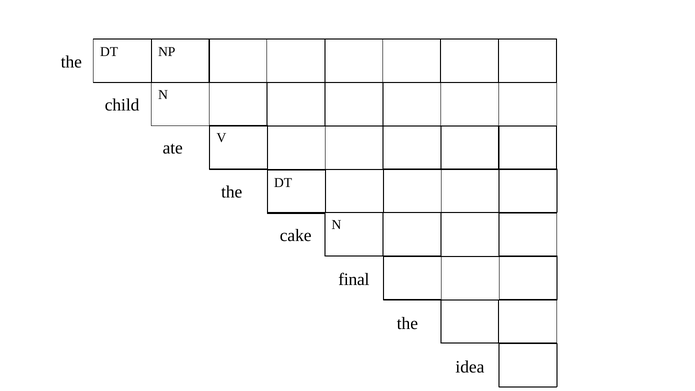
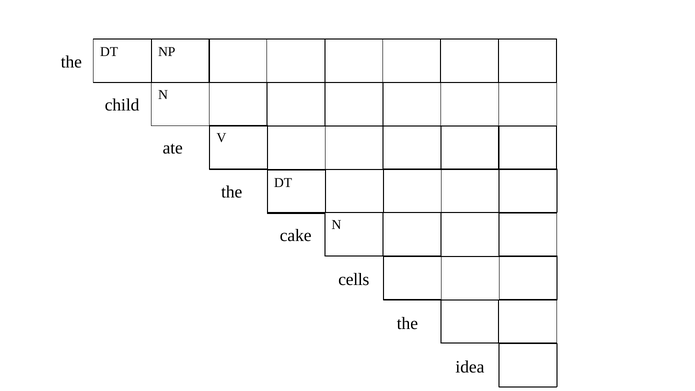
final: final -> cells
